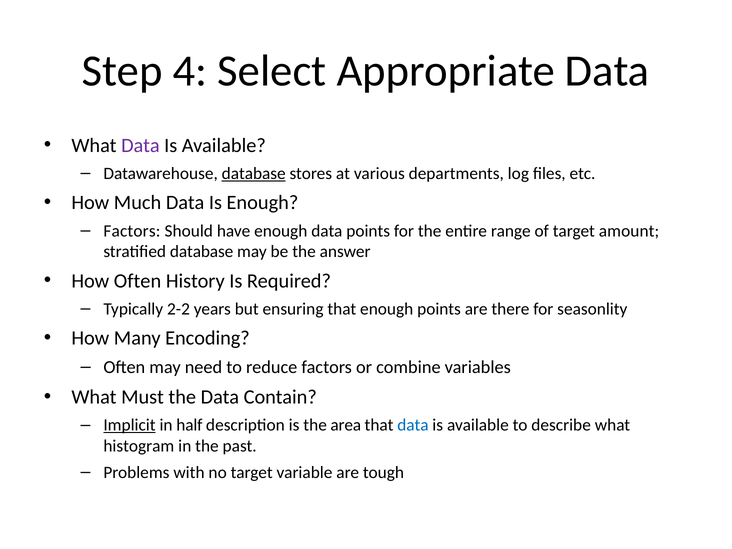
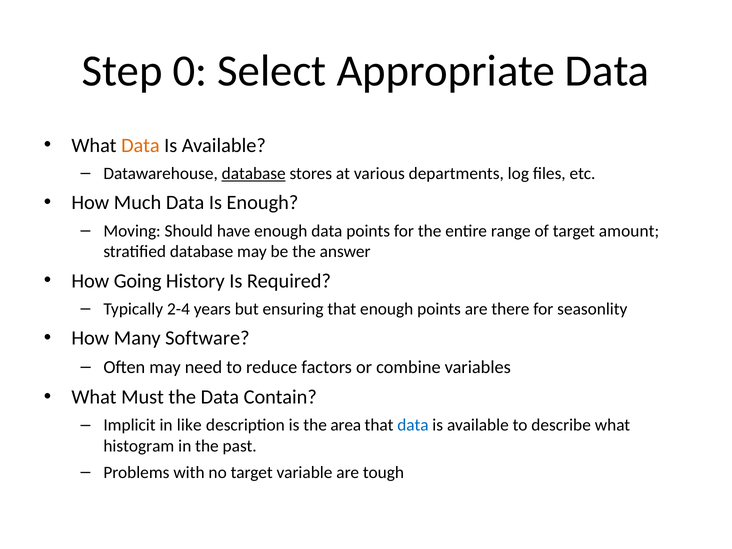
4: 4 -> 0
Data at (140, 145) colour: purple -> orange
Factors at (132, 231): Factors -> Moving
How Often: Often -> Going
2-2: 2-2 -> 2-4
Encoding: Encoding -> Software
Implicit underline: present -> none
half: half -> like
